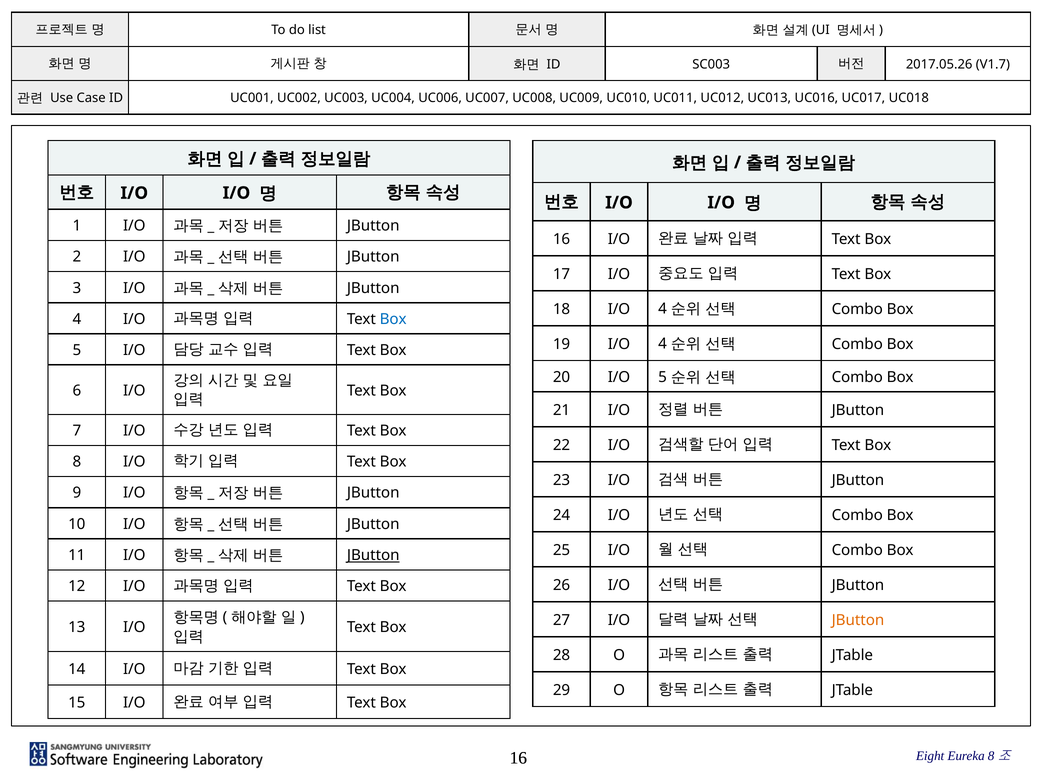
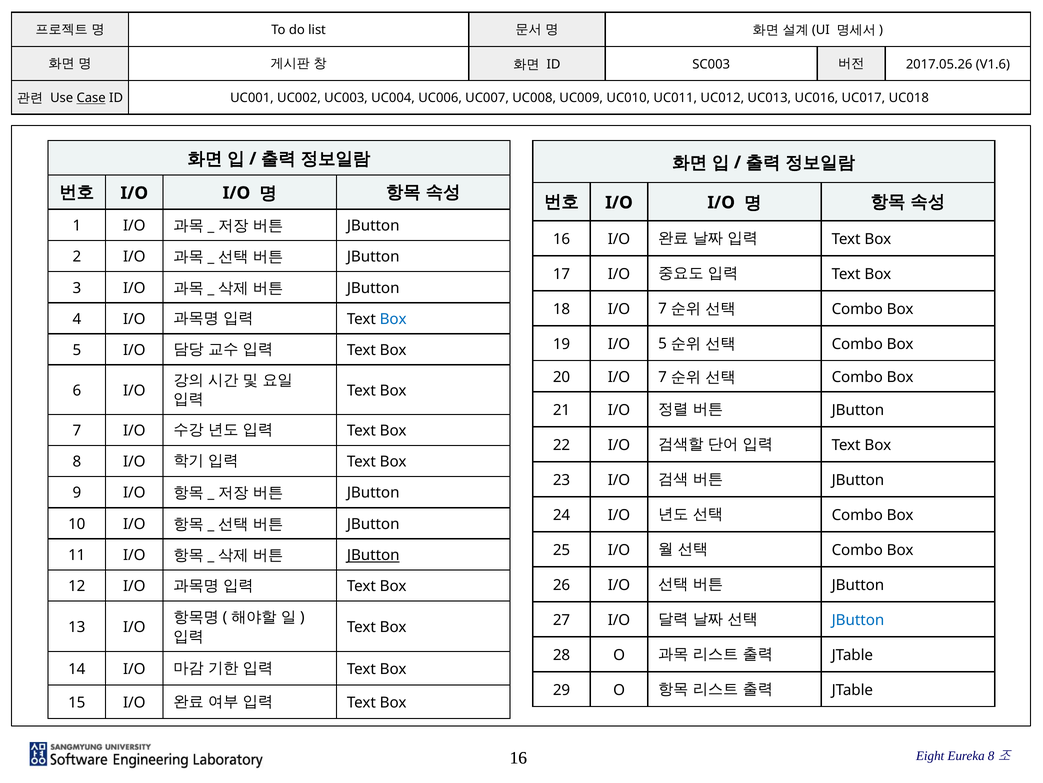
V1.7: V1.7 -> V1.6
Case underline: none -> present
18 I/O 4: 4 -> 7
19 I/O 4: 4 -> 5
20 I/O 5: 5 -> 7
JButton at (858, 619) colour: orange -> blue
